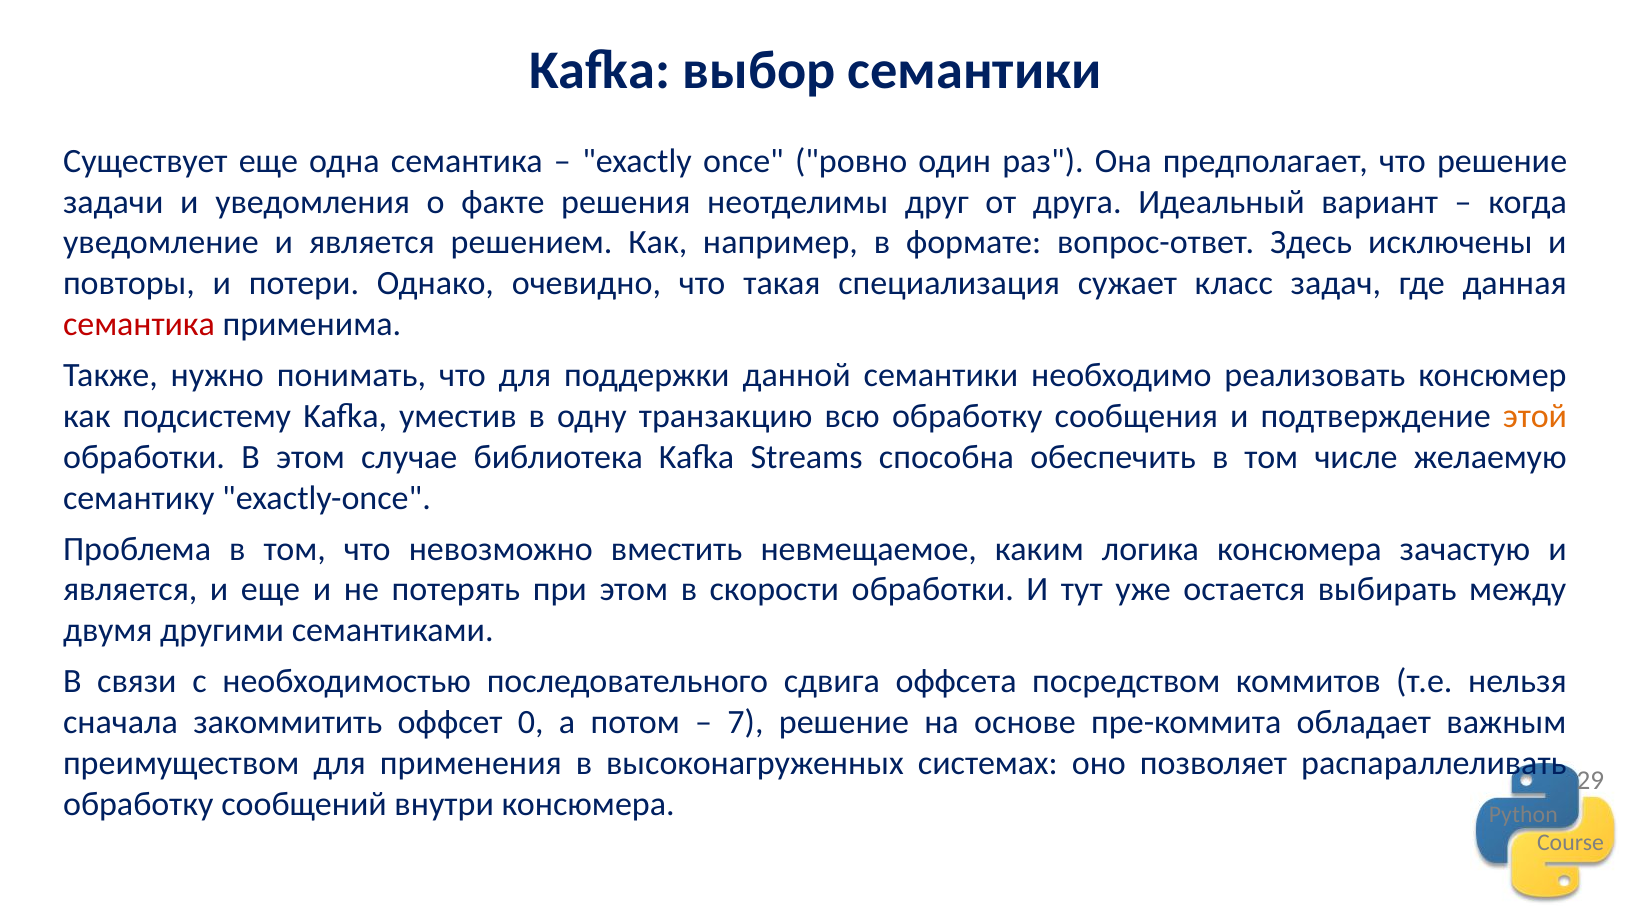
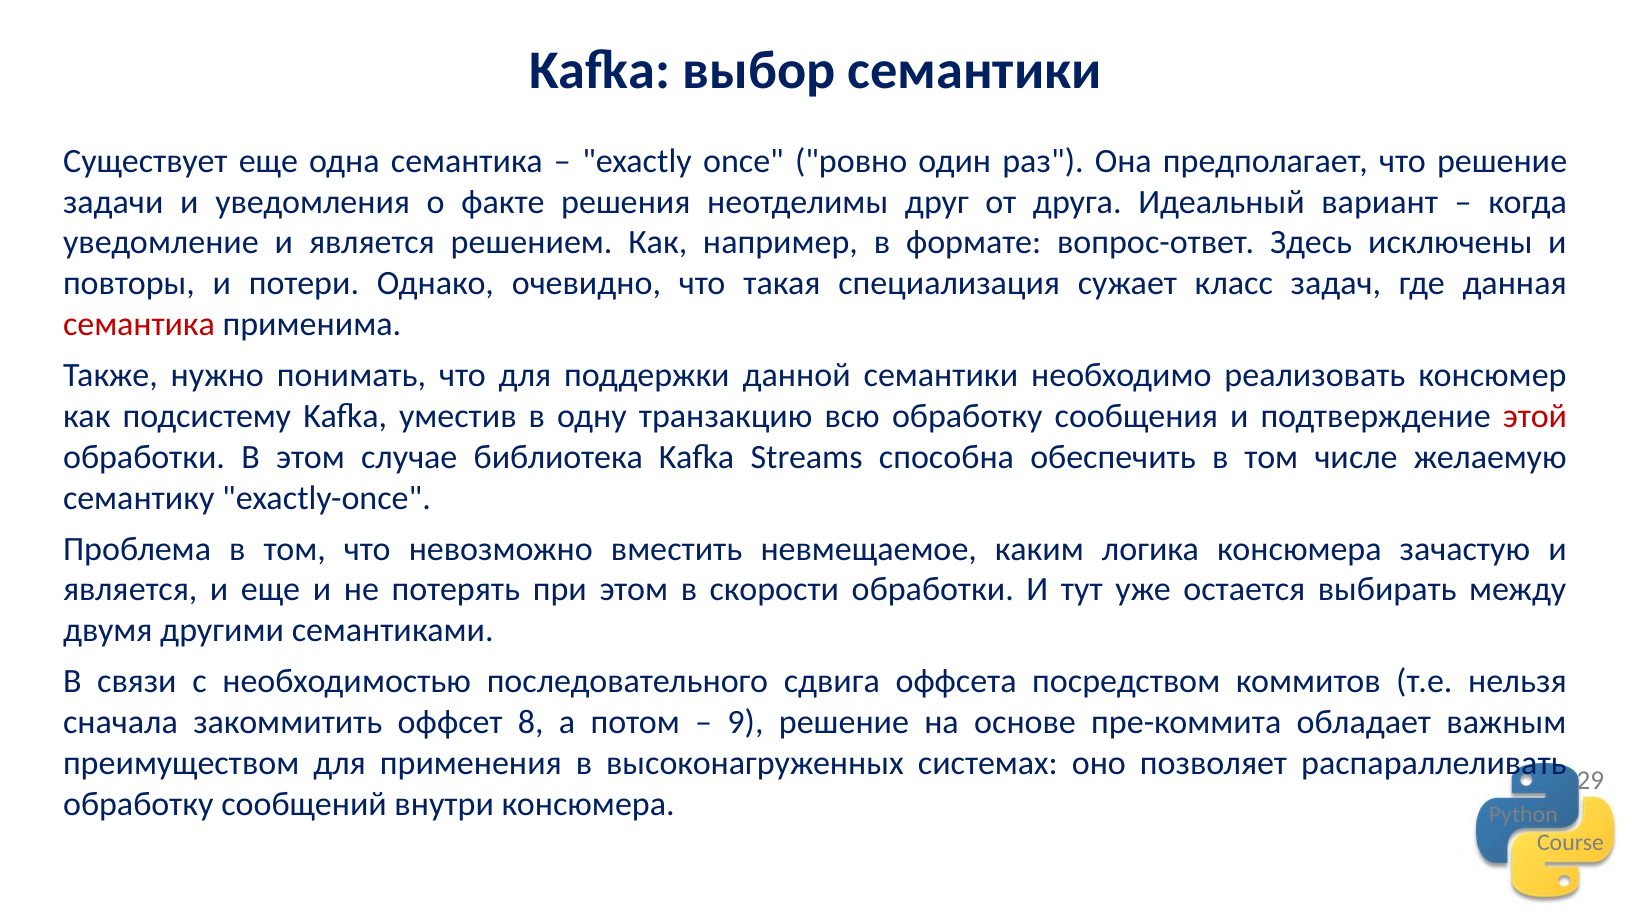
этой colour: orange -> red
0: 0 -> 8
7: 7 -> 9
